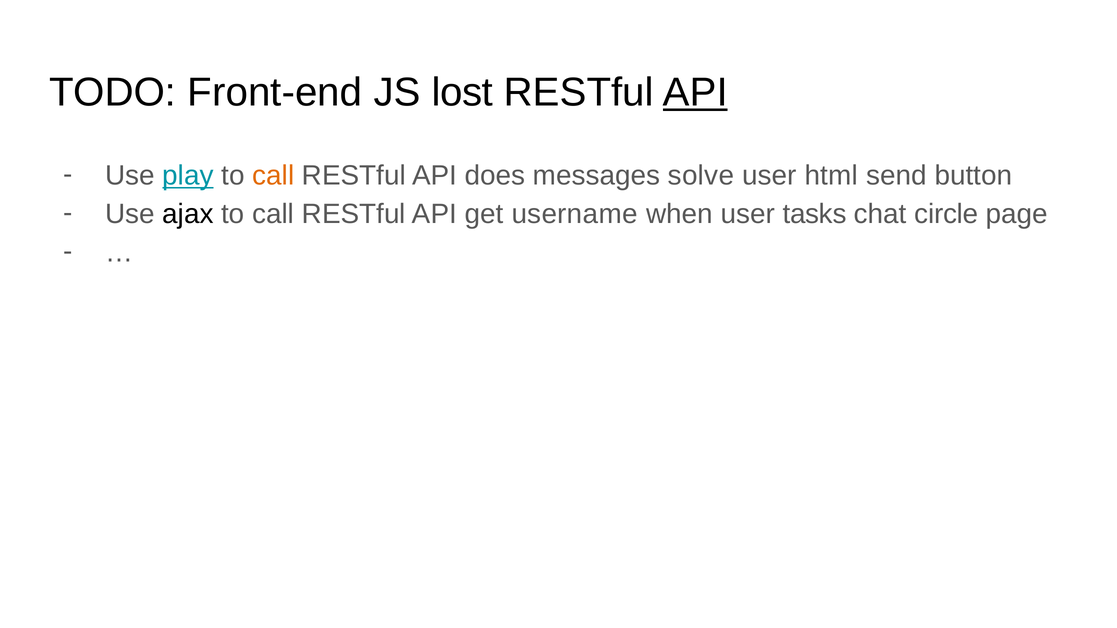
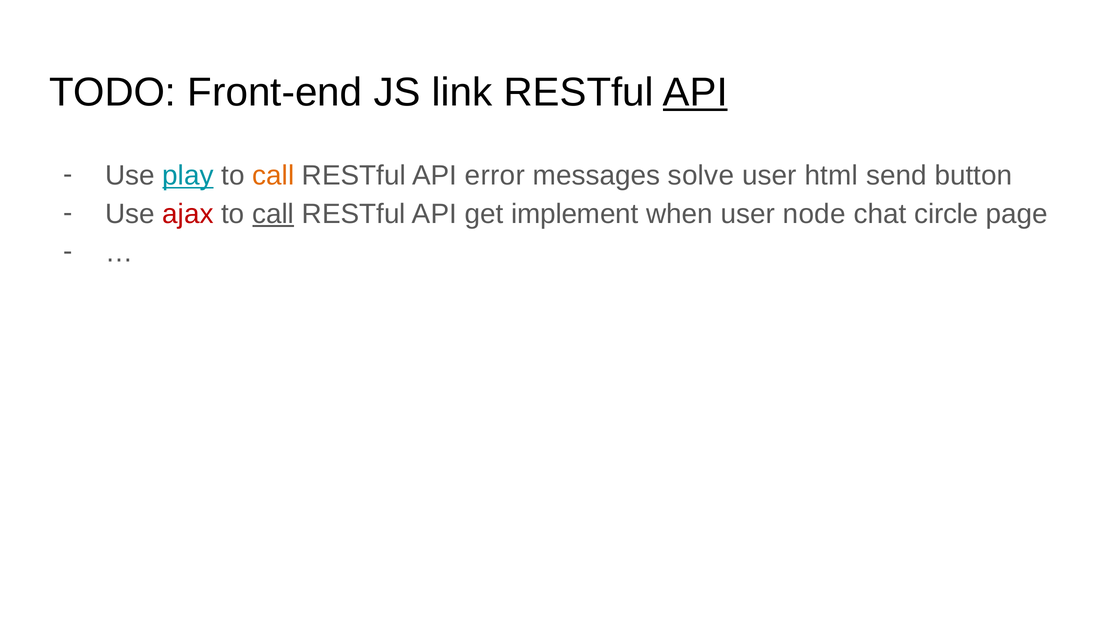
lost: lost -> link
does: does -> error
ajax colour: black -> red
call at (273, 214) underline: none -> present
username: username -> implement
tasks: tasks -> node
